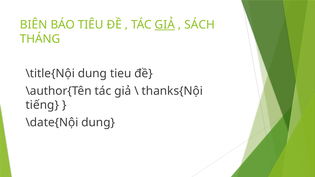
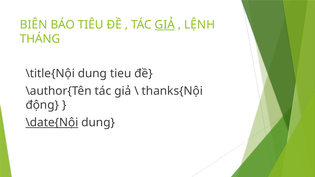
SÁCH: SÁCH -> LỆNH
tiếng: tiếng -> động
\date{Nội underline: none -> present
